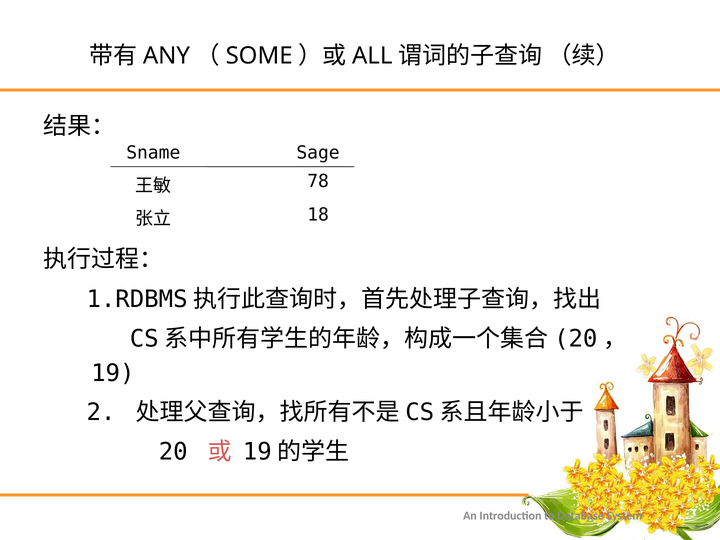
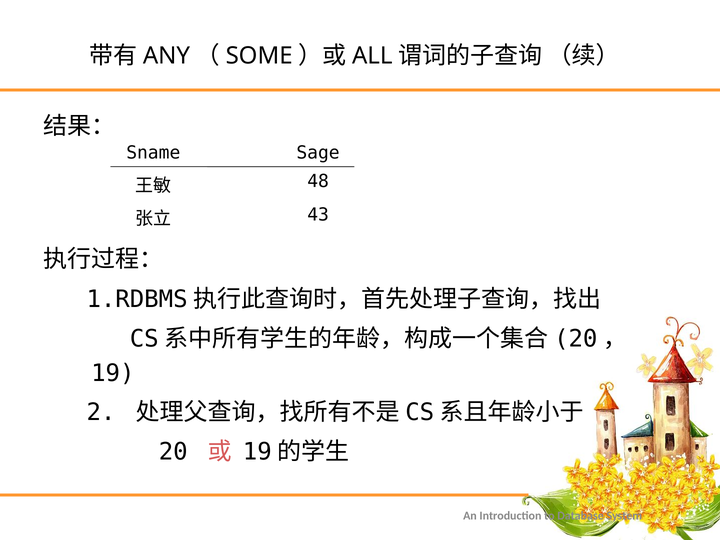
78: 78 -> 48
18: 18 -> 43
